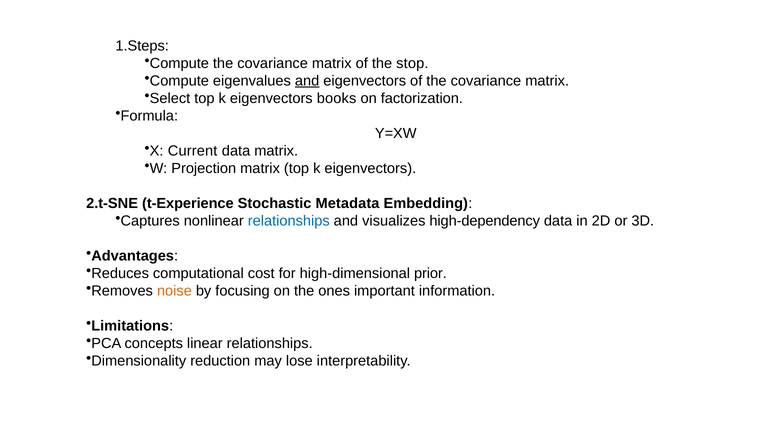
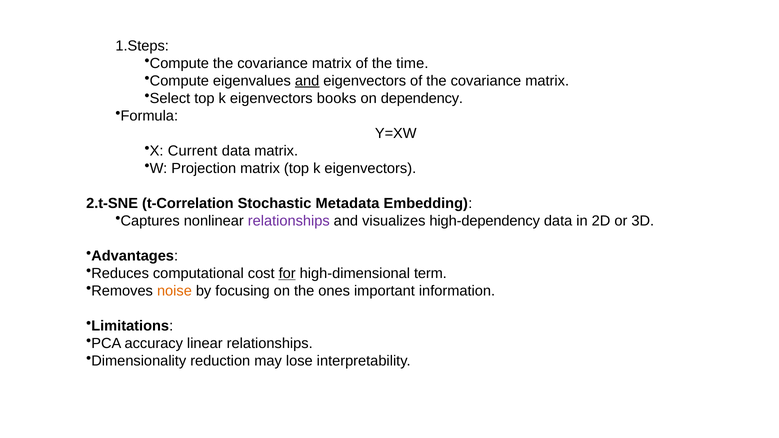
stop: stop -> time
factorization: factorization -> dependency
t-Experience: t-Experience -> t-Correlation
relationships at (289, 221) colour: blue -> purple
for underline: none -> present
prior: prior -> term
concepts: concepts -> accuracy
